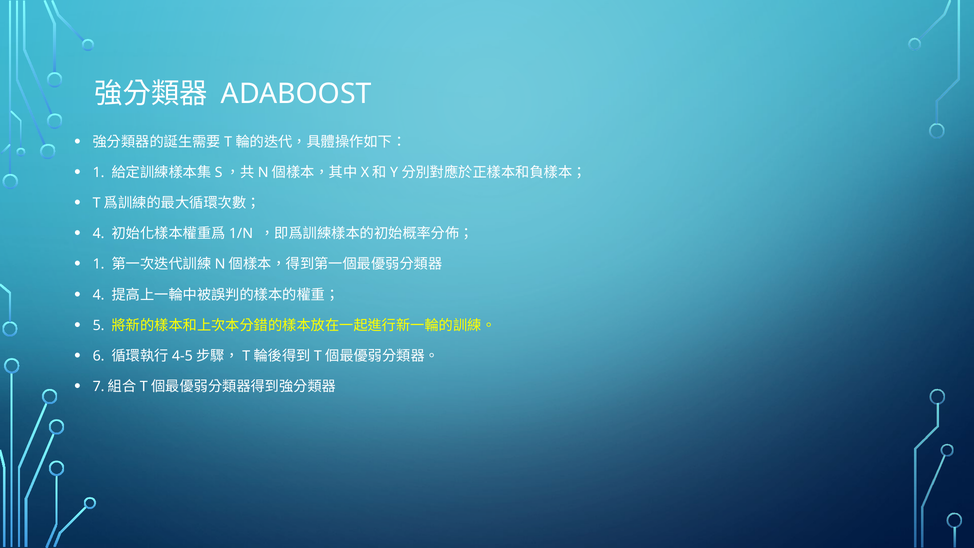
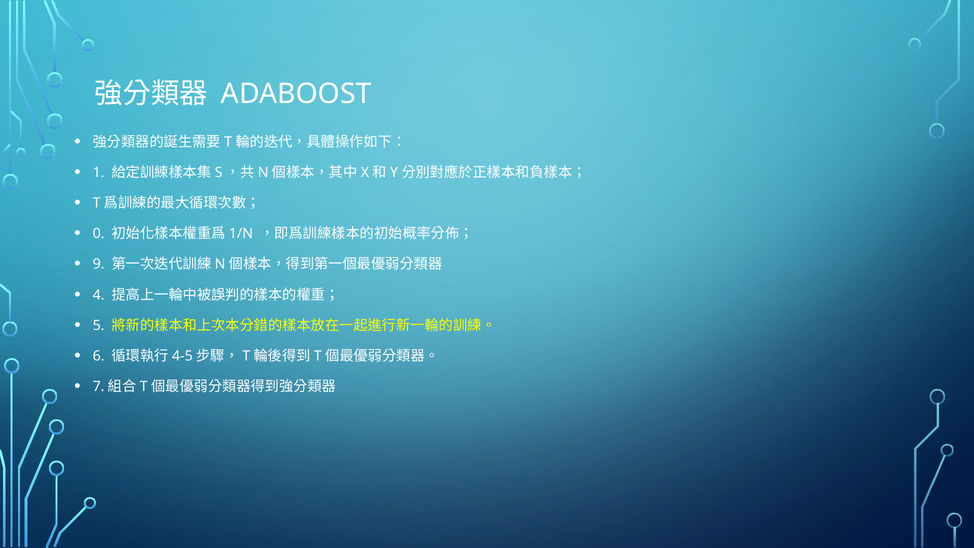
4 at (99, 234): 4 -> 0
1 at (99, 264): 1 -> 9
